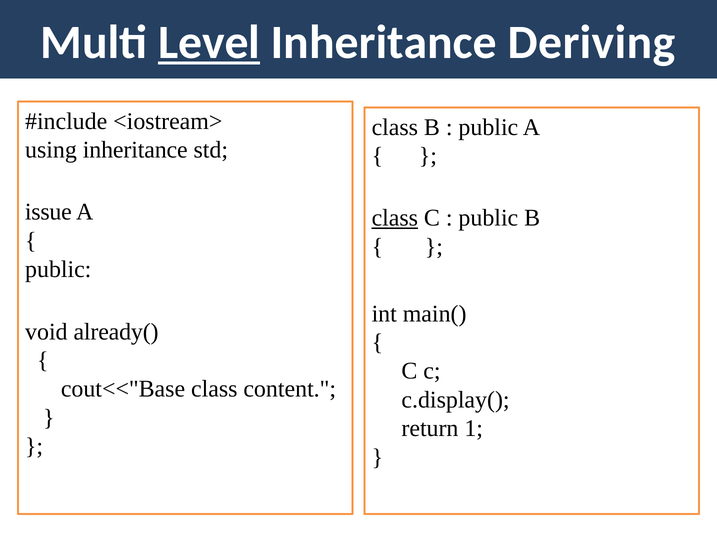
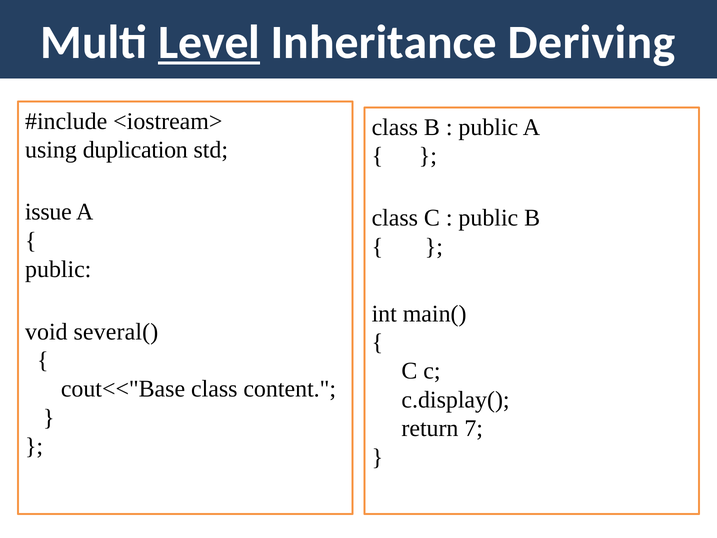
using inheritance: inheritance -> duplication
class at (395, 218) underline: present -> none
already(: already( -> several(
1: 1 -> 7
